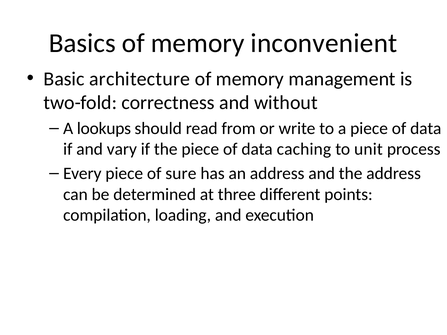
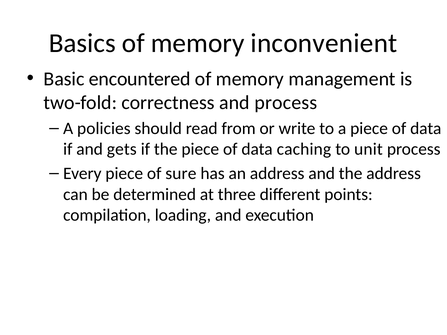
architecture: architecture -> encountered
and without: without -> process
lookups: lookups -> policies
vary: vary -> gets
